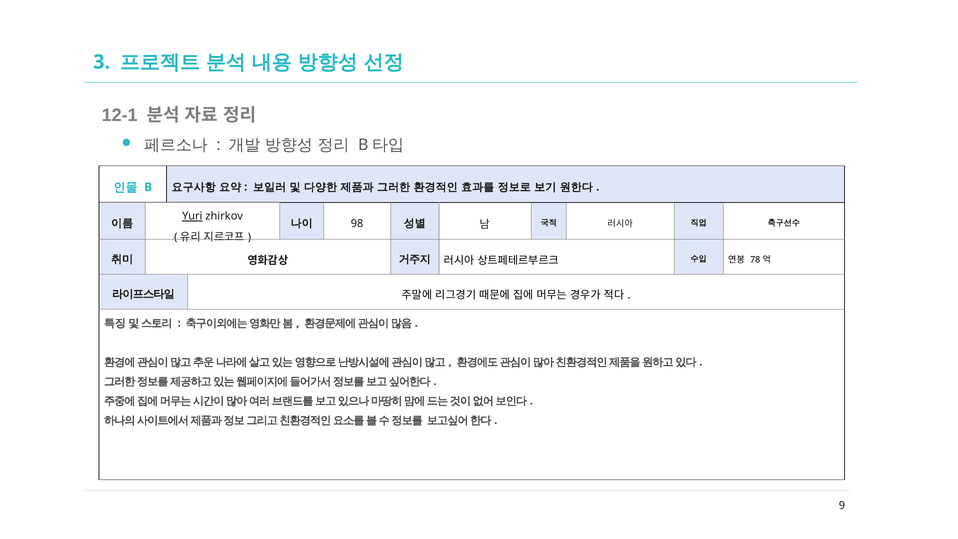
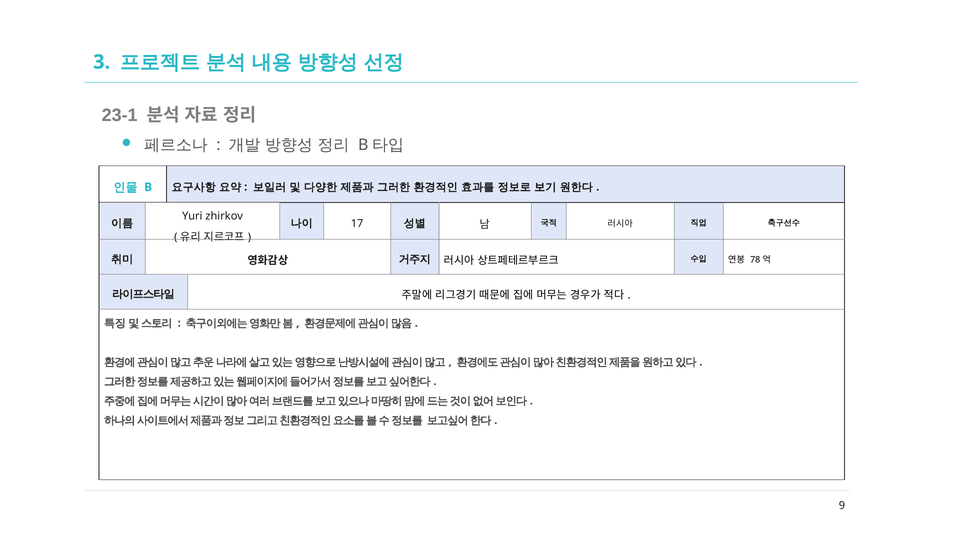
12-1: 12-1 -> 23-1
Yuri underline: present -> none
98: 98 -> 17
